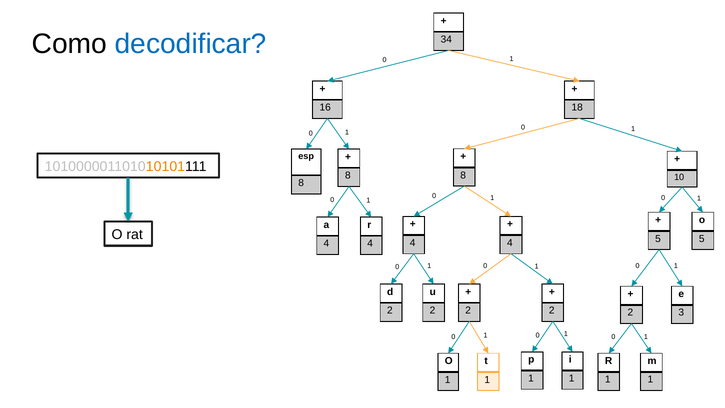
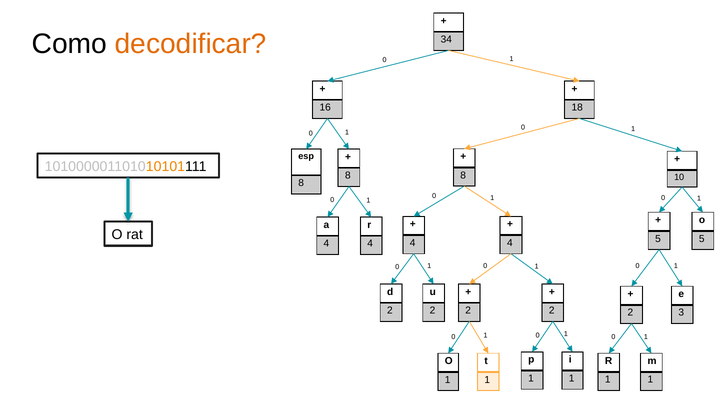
decodificar colour: blue -> orange
